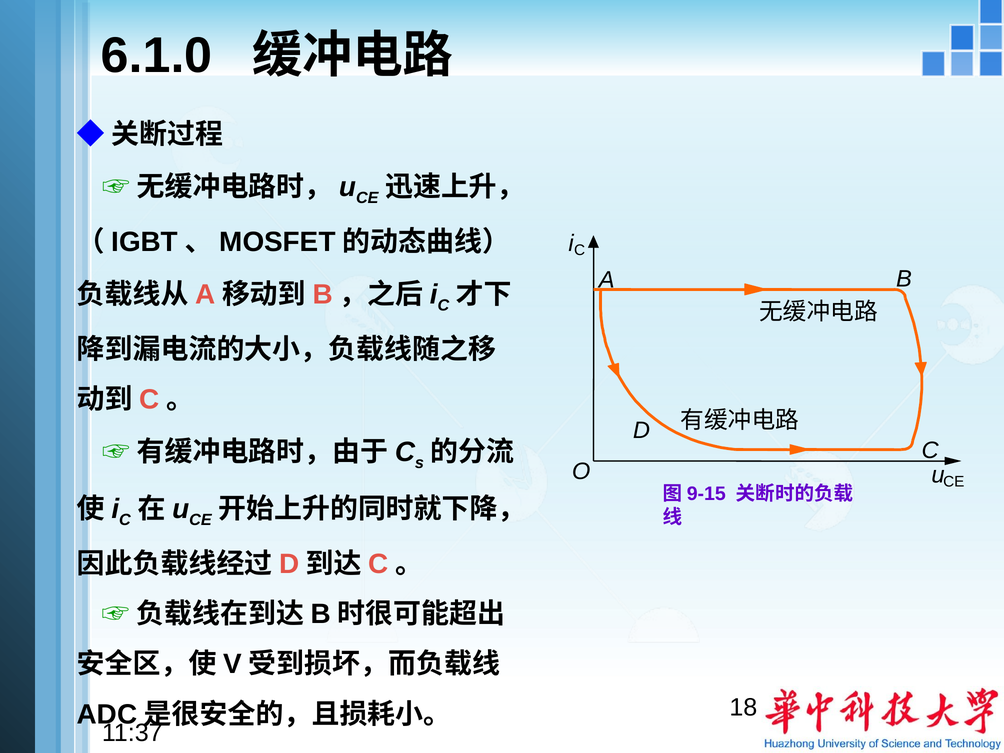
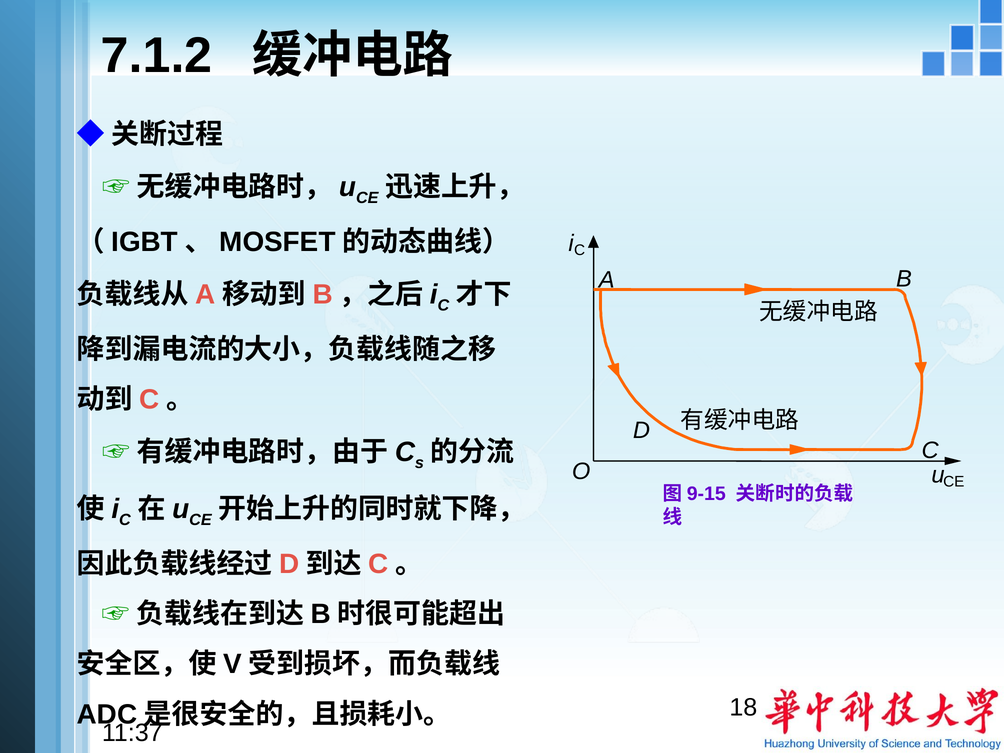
6.1.0: 6.1.0 -> 7.1.2
